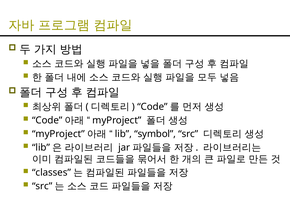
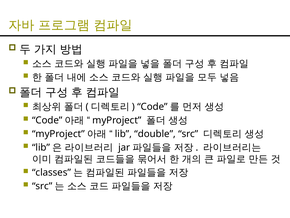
symbol: symbol -> double
